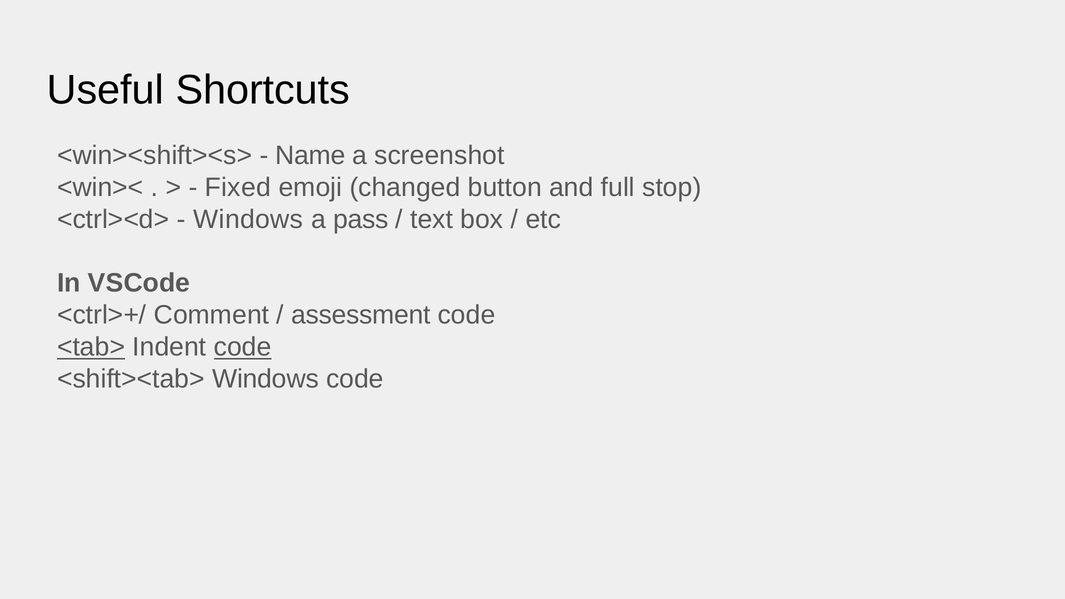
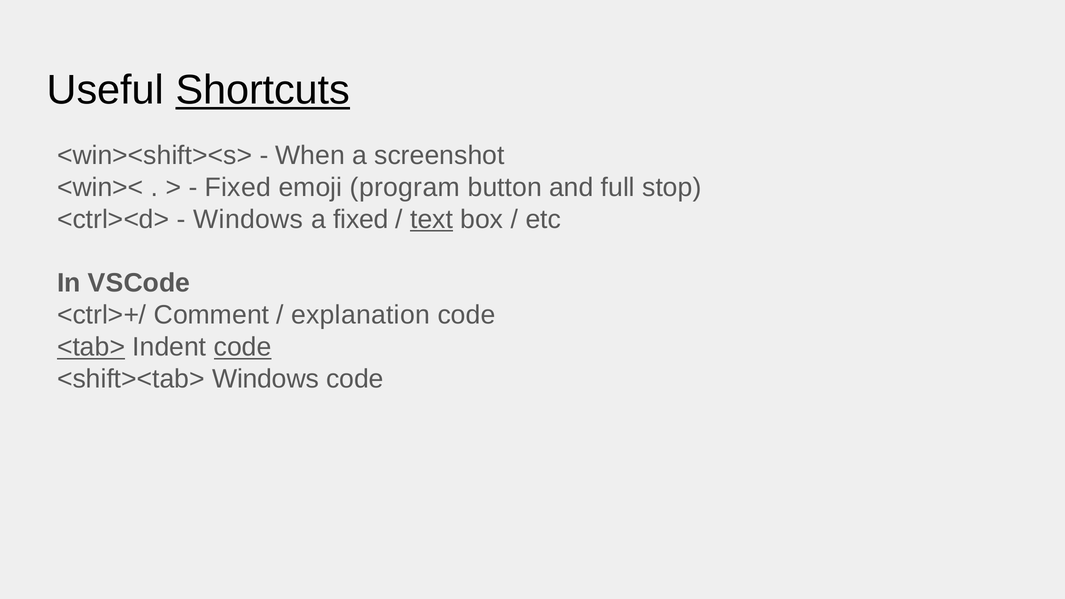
Shortcuts underline: none -> present
Name: Name -> When
changed: changed -> program
a pass: pass -> fixed
text underline: none -> present
assessment: assessment -> explanation
